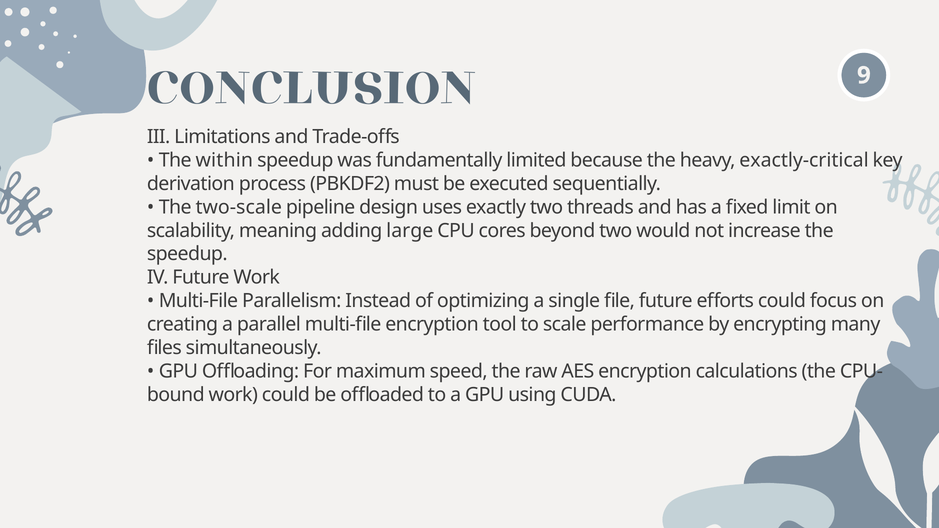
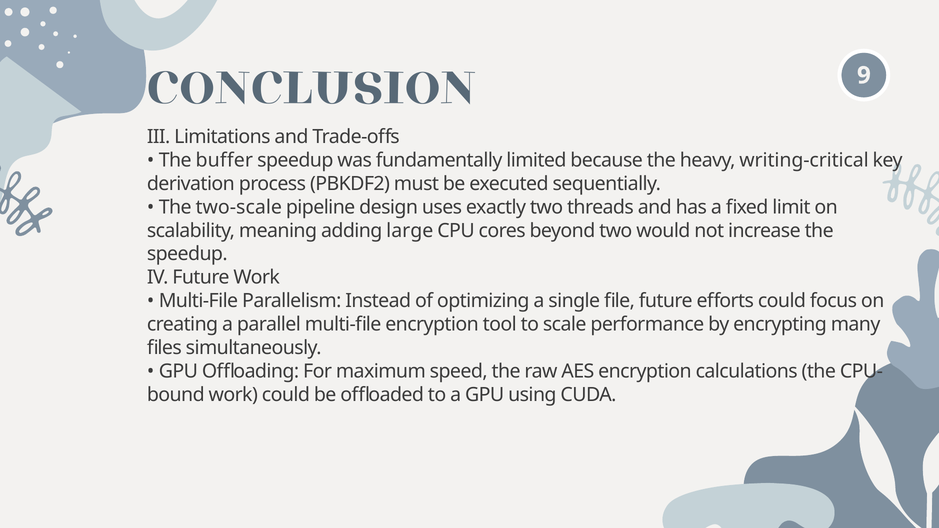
within: within -> buffer
exactly-critical: exactly-critical -> writing-critical
